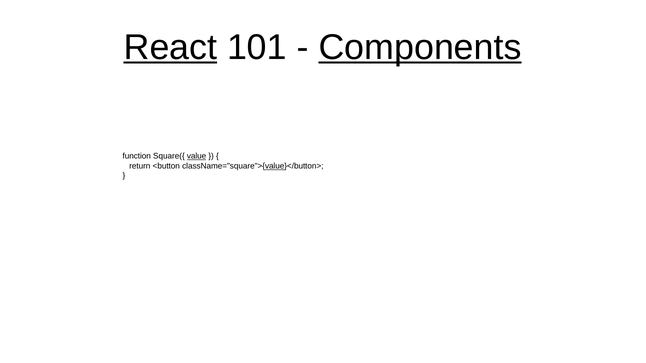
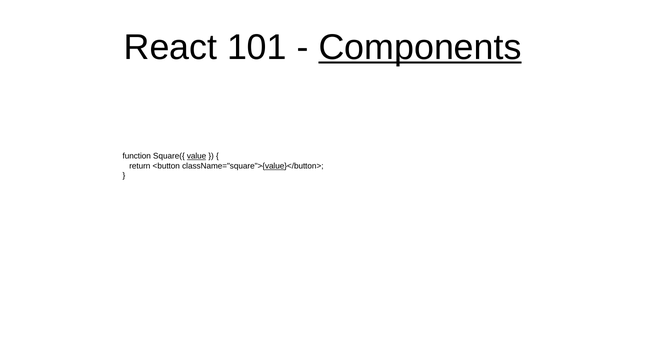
React underline: present -> none
